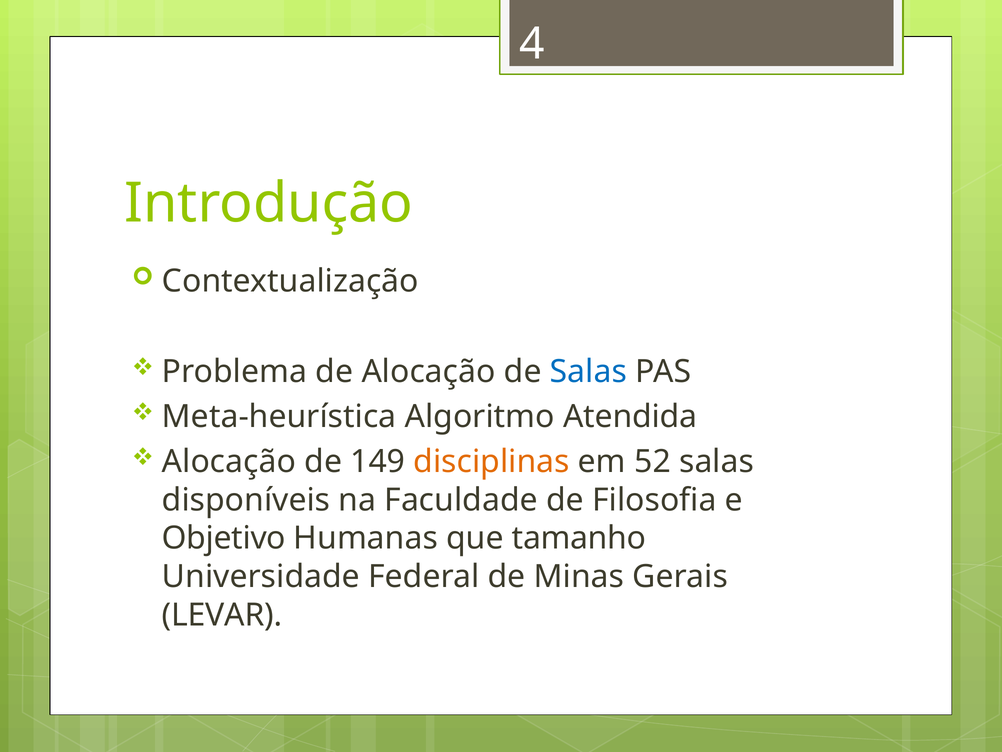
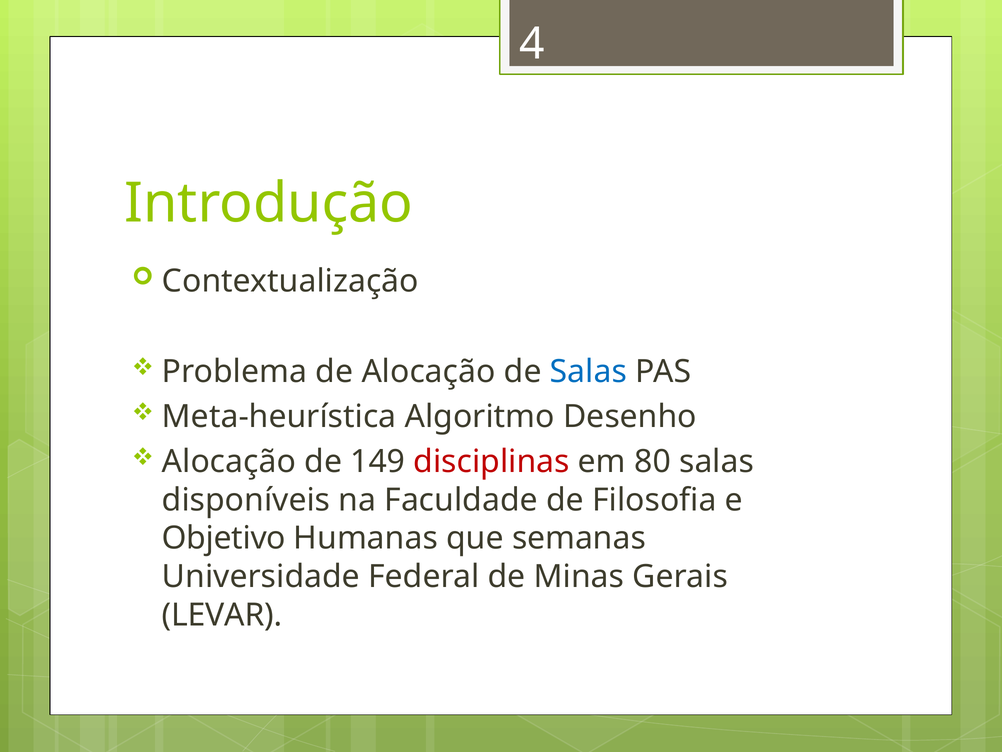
Atendida: Atendida -> Desenho
disciplinas colour: orange -> red
52: 52 -> 80
tamanho: tamanho -> semanas
